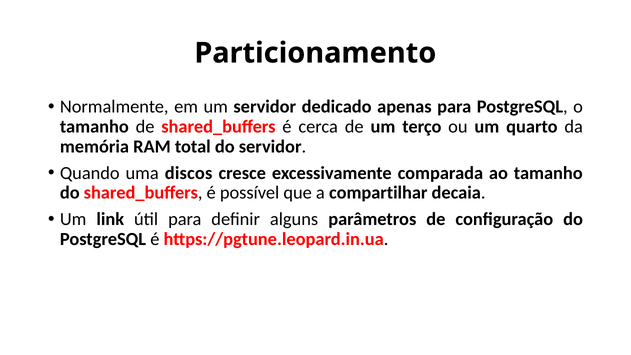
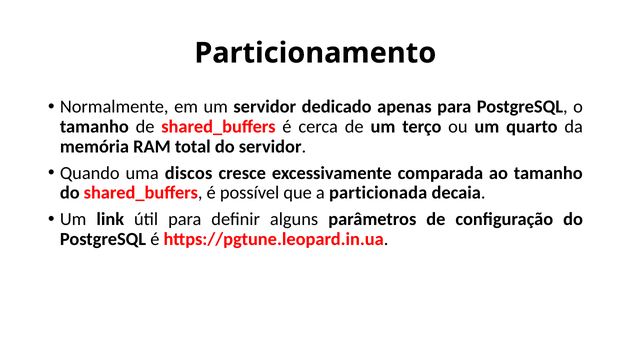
compartilhar: compartilhar -> particionada
